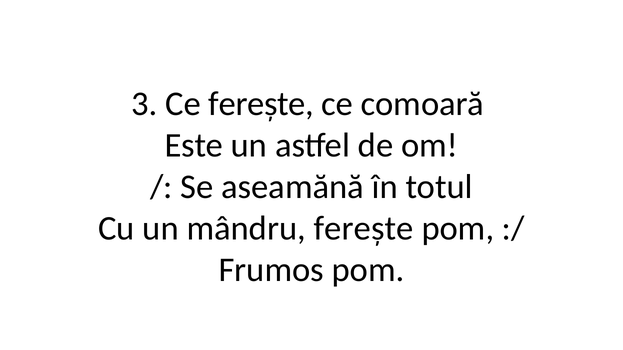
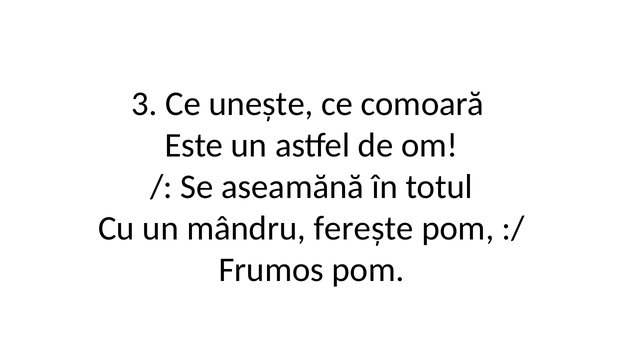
Ce ferește: ferește -> unește
